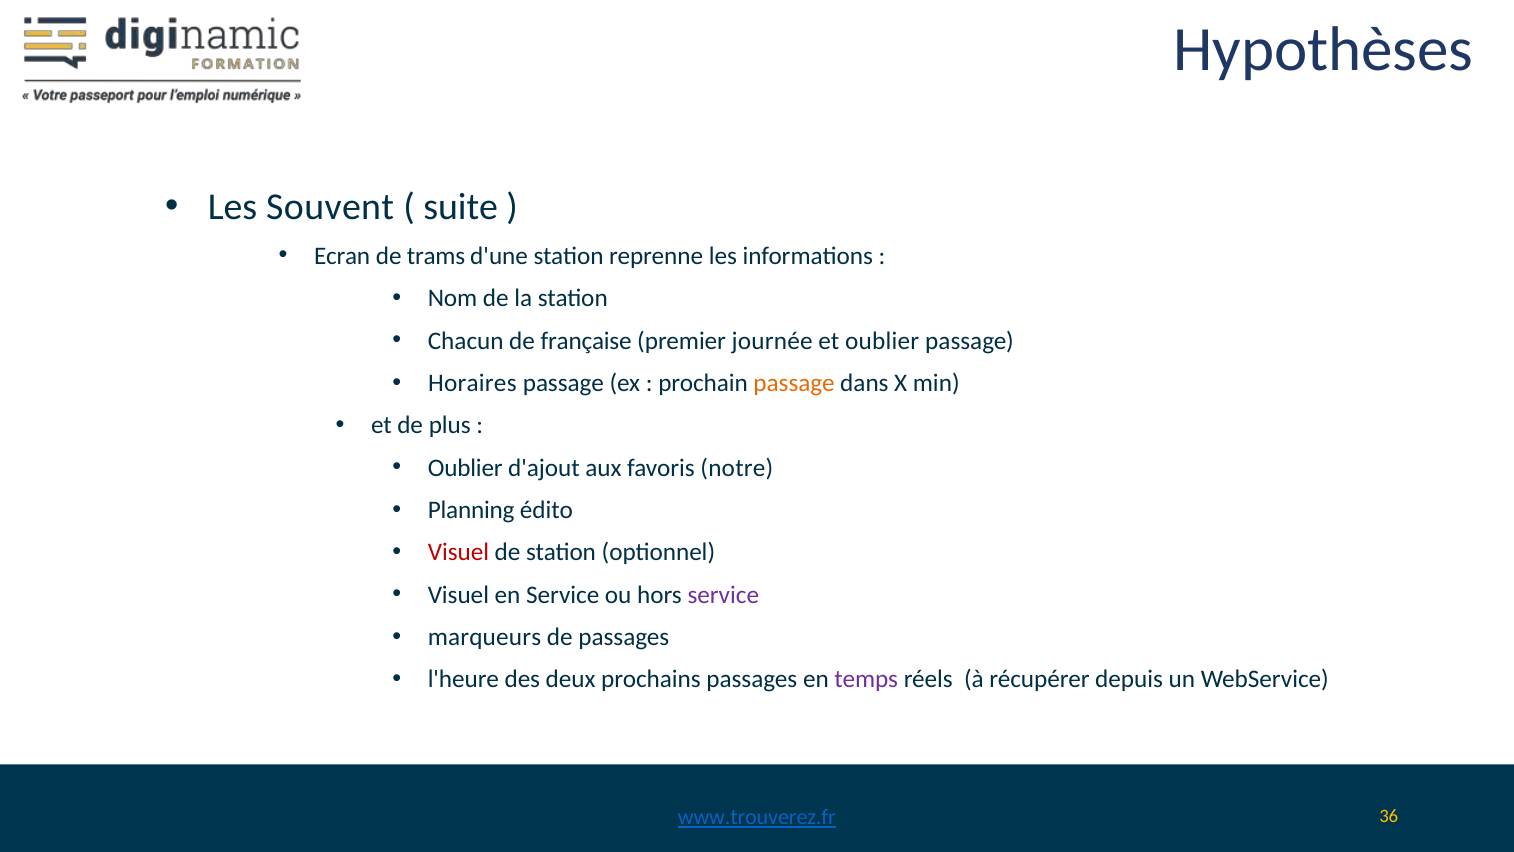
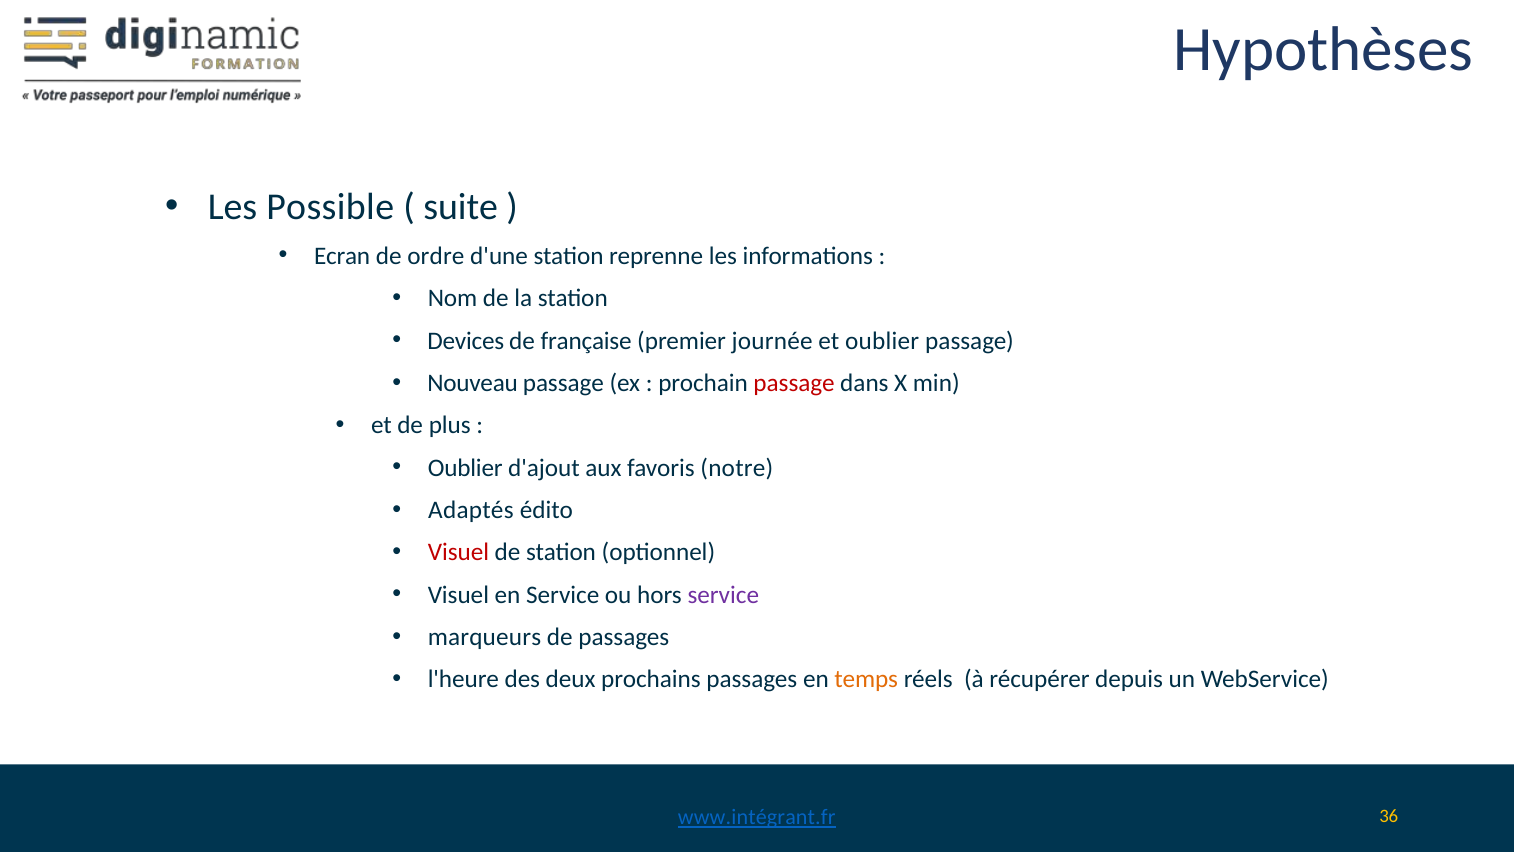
Souvent: Souvent -> Possible
trams: trams -> ordre
Chacun: Chacun -> Devices
Horaires: Horaires -> Nouveau
passage at (794, 383) colour: orange -> red
Planning: Planning -> Adaptés
temps colour: purple -> orange
www.trouverez.fr: www.trouverez.fr -> www.intégrant.fr
